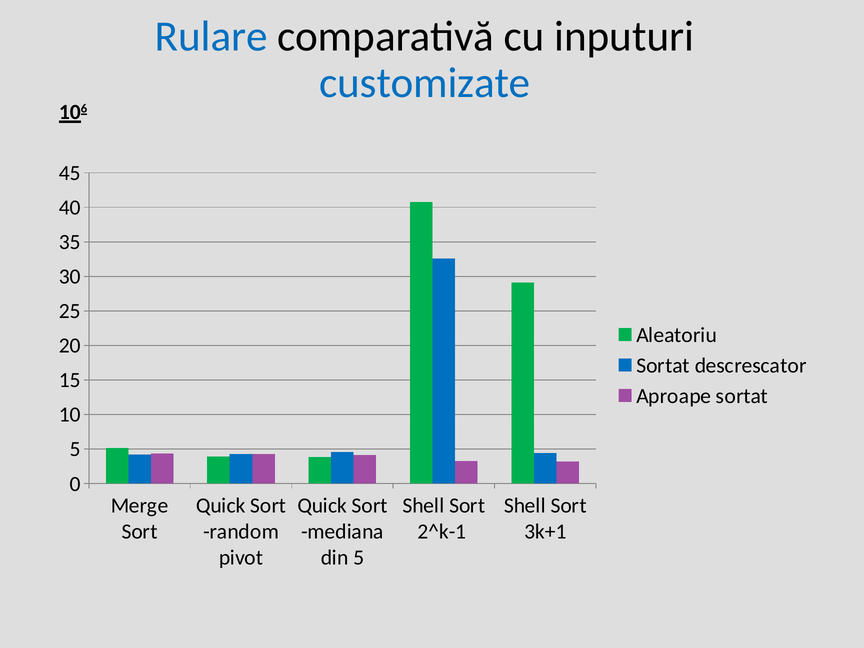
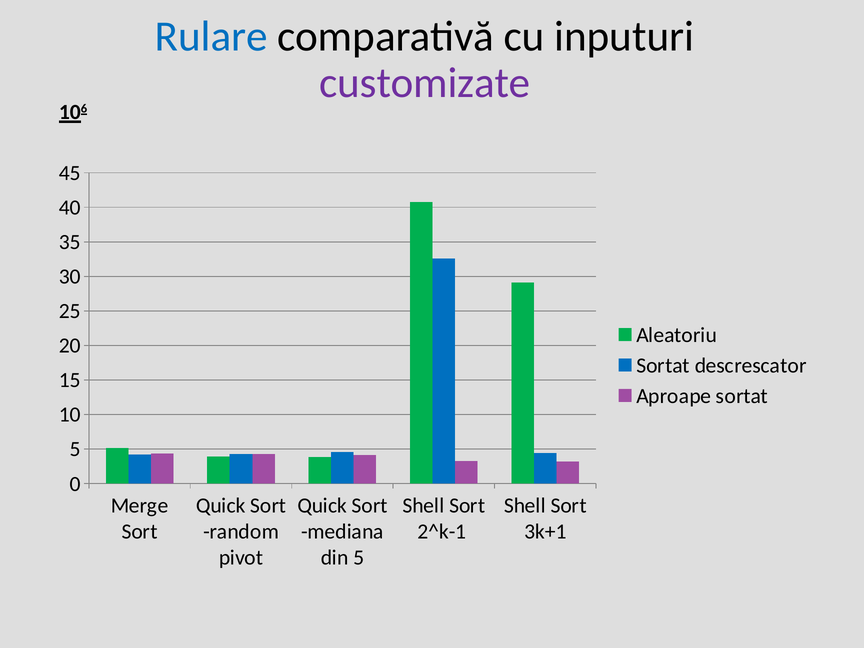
customizate colour: blue -> purple
